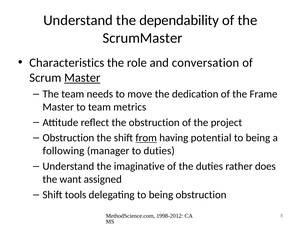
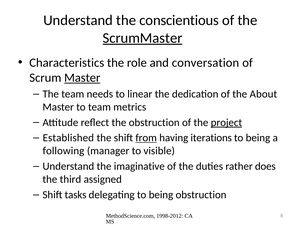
dependability: dependability -> conscientious
ScrumMaster underline: none -> present
move: move -> linear
Frame: Frame -> About
project underline: none -> present
Obstruction at (68, 138): Obstruction -> Established
potential: potential -> iterations
to duties: duties -> visible
want: want -> third
tools: tools -> tasks
